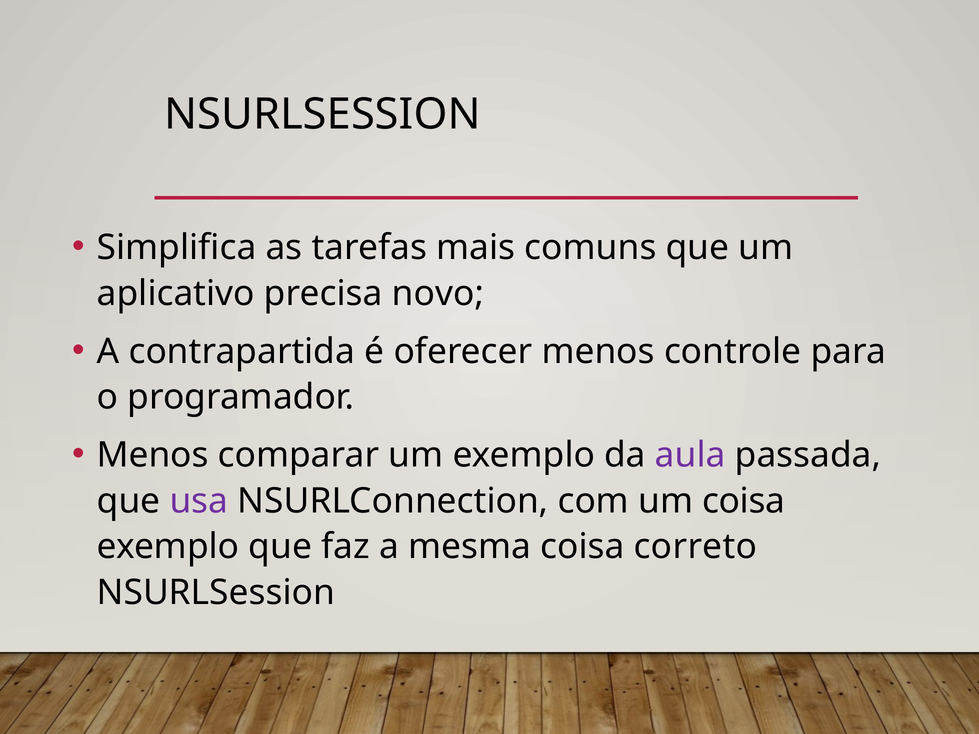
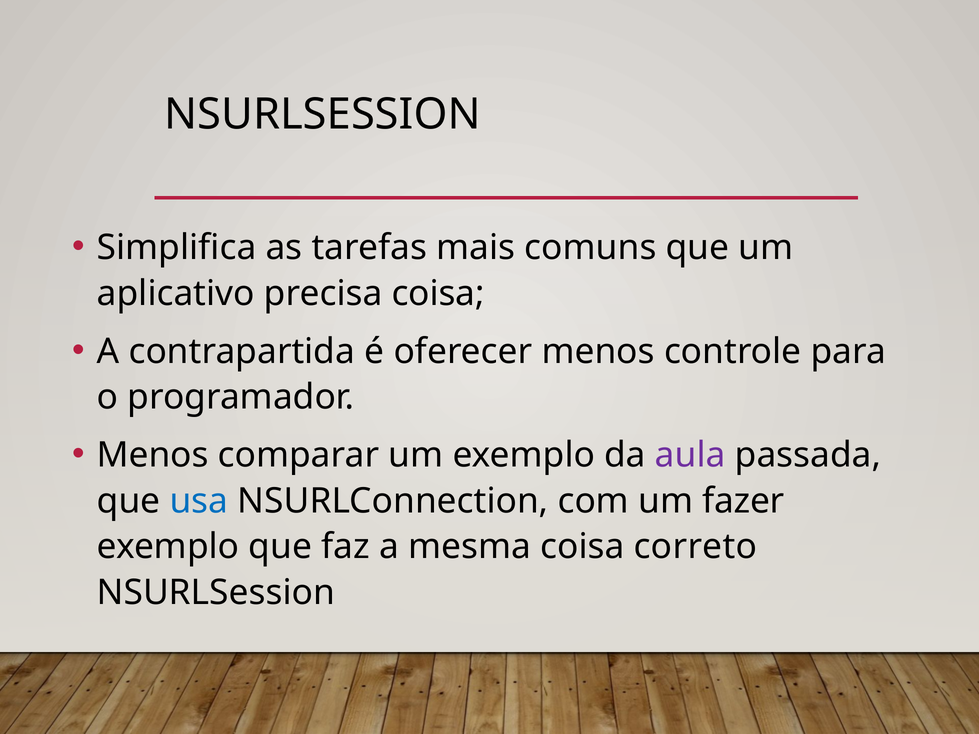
precisa novo: novo -> coisa
usa colour: purple -> blue
um coisa: coisa -> fazer
